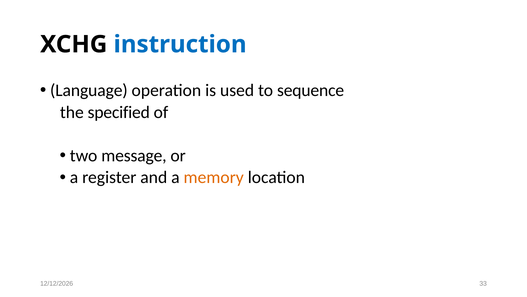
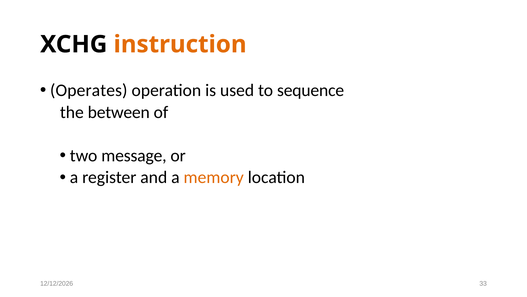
instruction colour: blue -> orange
Language: Language -> Operates
specified: specified -> between
